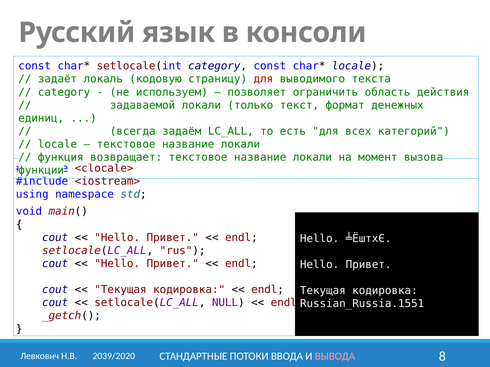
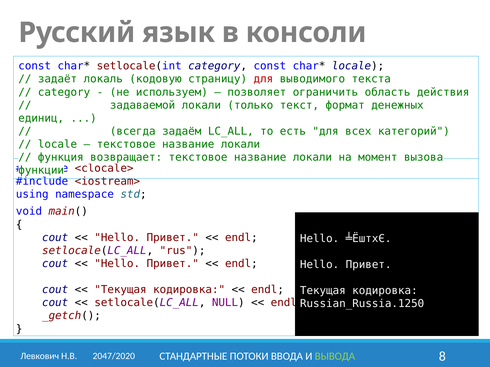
Russian_Russia.1551: Russian_Russia.1551 -> Russian_Russia.1250
2039/2020: 2039/2020 -> 2047/2020
ВЫВОДА colour: pink -> light green
